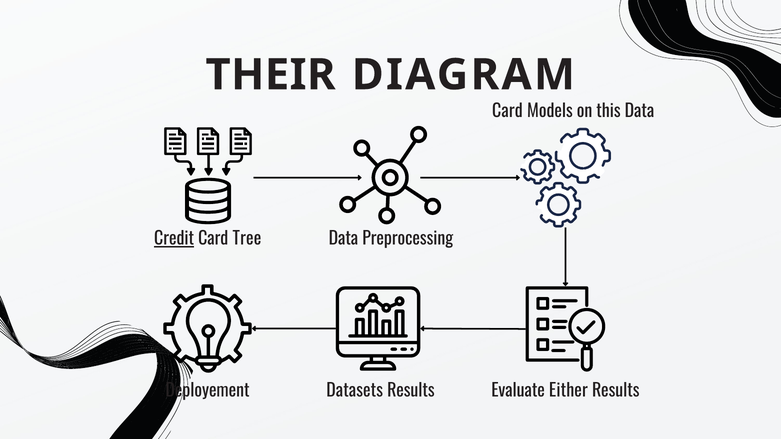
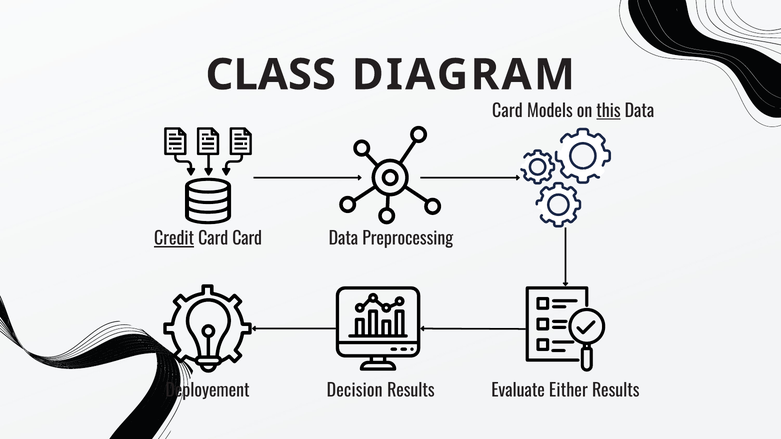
THEIR: THEIR -> CLASS
this underline: none -> present
Card Tree: Tree -> Card
Datasets: Datasets -> Decision
